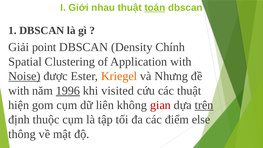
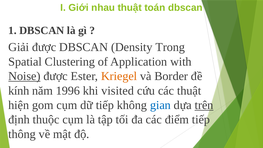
toán underline: present -> none
Giải point: point -> được
Chính: Chính -> Trong
Nhưng: Nhưng -> Border
with at (19, 91): with -> kính
1996 underline: present -> none
dữ liên: liên -> tiếp
gian colour: red -> blue
điểm else: else -> tiếp
